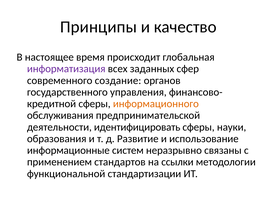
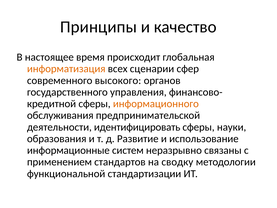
информатизация colour: purple -> orange
заданных: заданных -> сценарии
создание: создание -> высокого
ссылки: ссылки -> сводку
